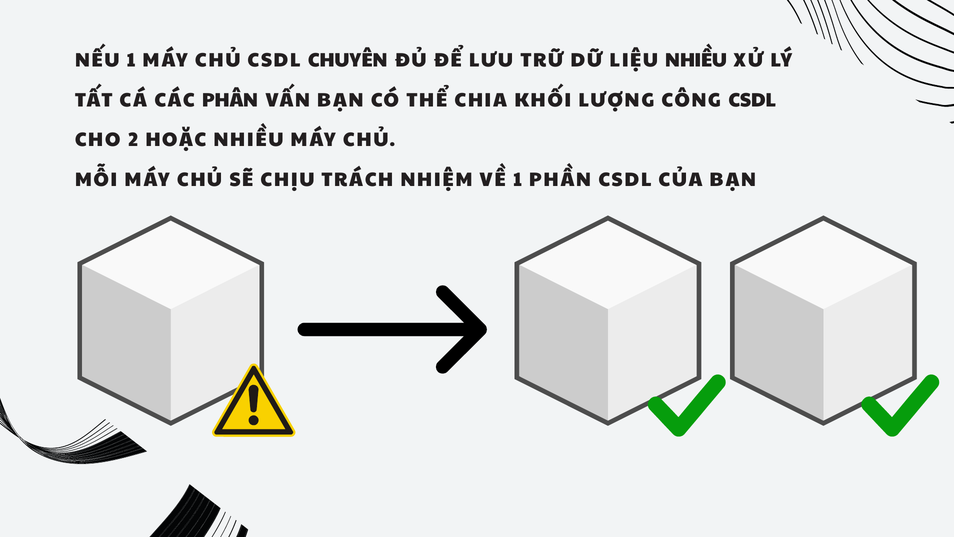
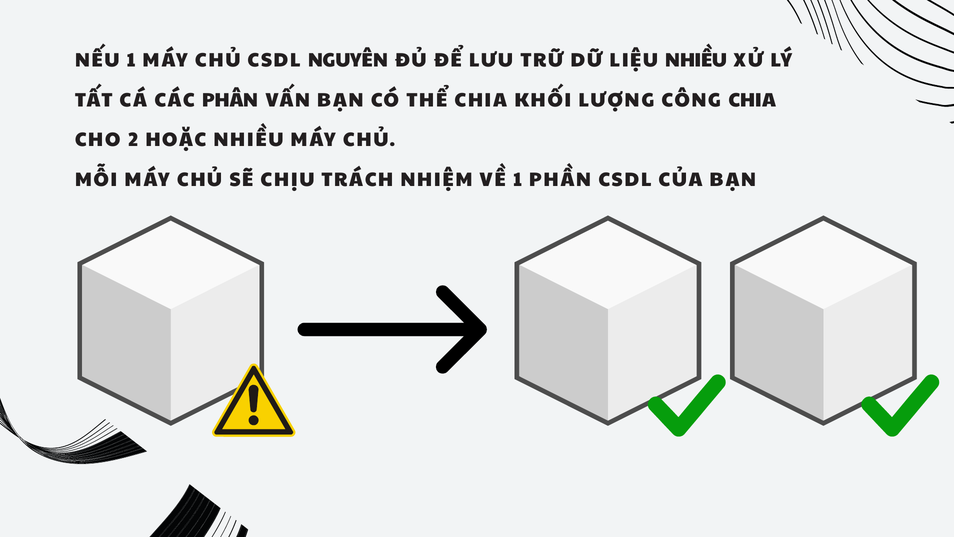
CHUYÊN: CHUYÊN -> NGUYÊN
CÔNG CSDL: CSDL -> CHIA
